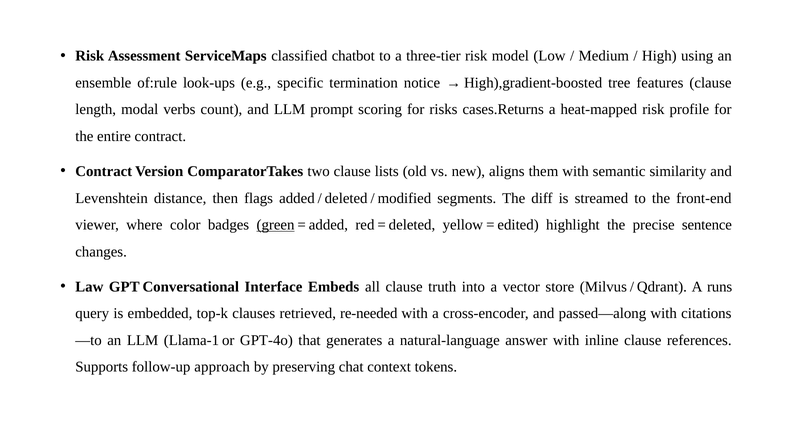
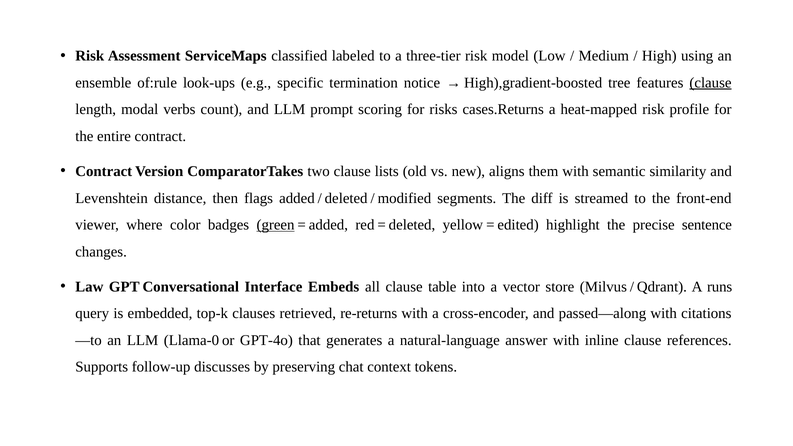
chatbot: chatbot -> labeled
clause at (710, 83) underline: none -> present
truth: truth -> table
re‑needed: re‑needed -> re‑returns
Llama‑1: Llama‑1 -> Llama‑0
approach: approach -> discusses
